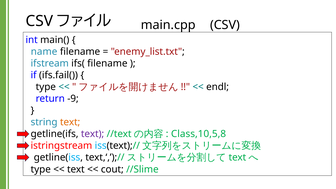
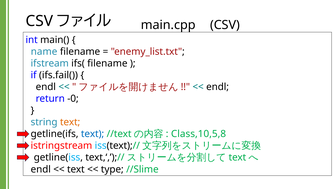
type at (46, 87): type -> endl
-9: -9 -> -0
text at (93, 134) colour: purple -> blue
type at (41, 169): type -> endl
cout: cout -> type
